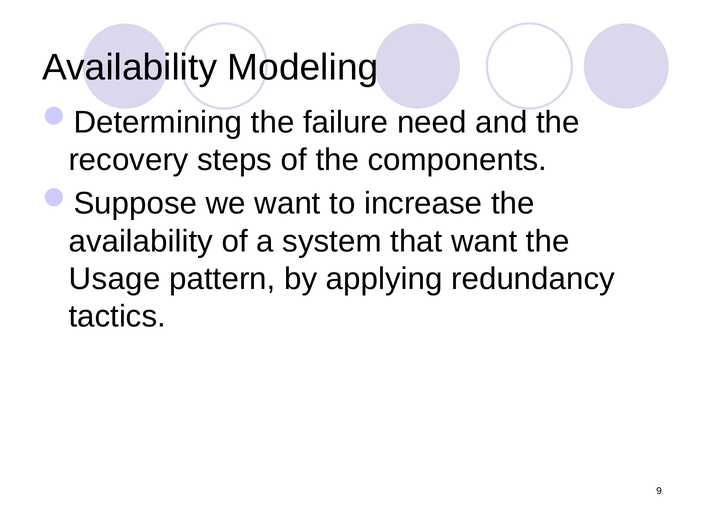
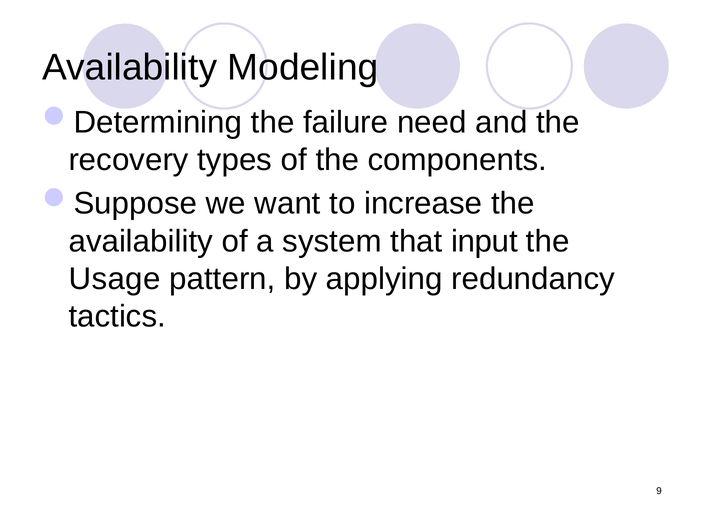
steps: steps -> types
that want: want -> input
